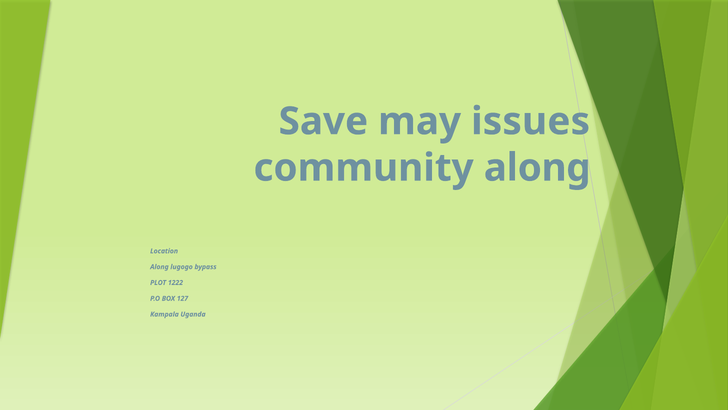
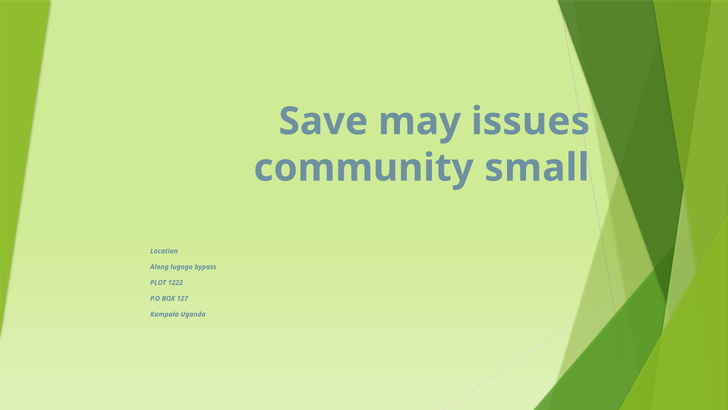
community along: along -> small
